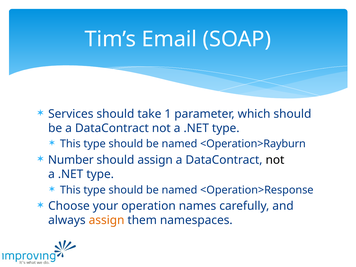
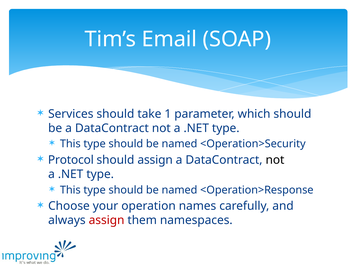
<Operation>Rayburn: <Operation>Rayburn -> <Operation>Security
Number: Number -> Protocol
assign at (107, 220) colour: orange -> red
